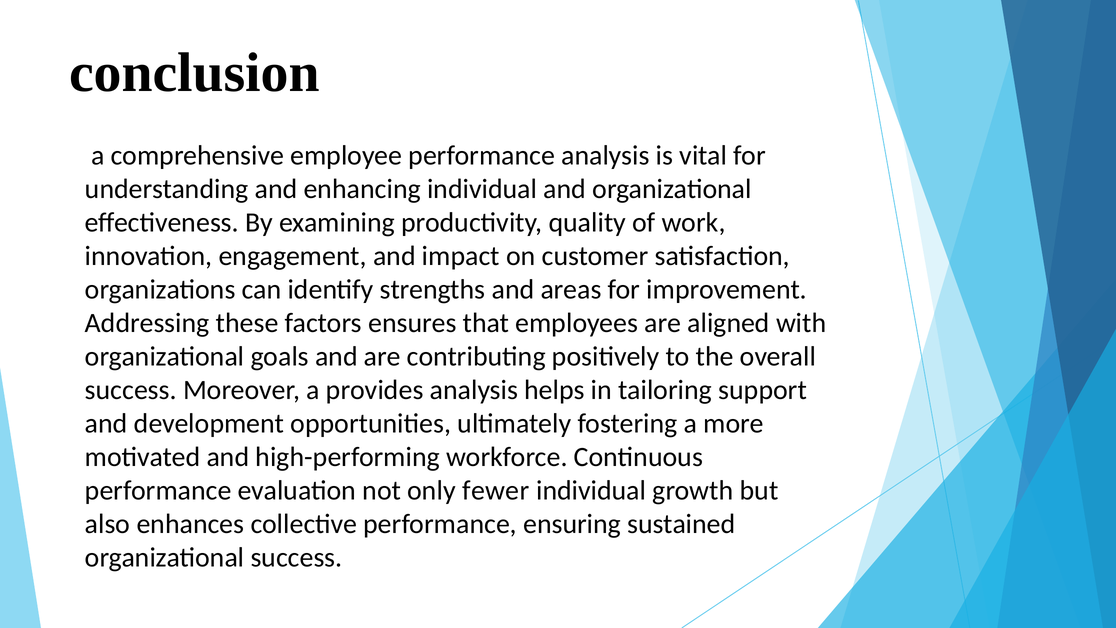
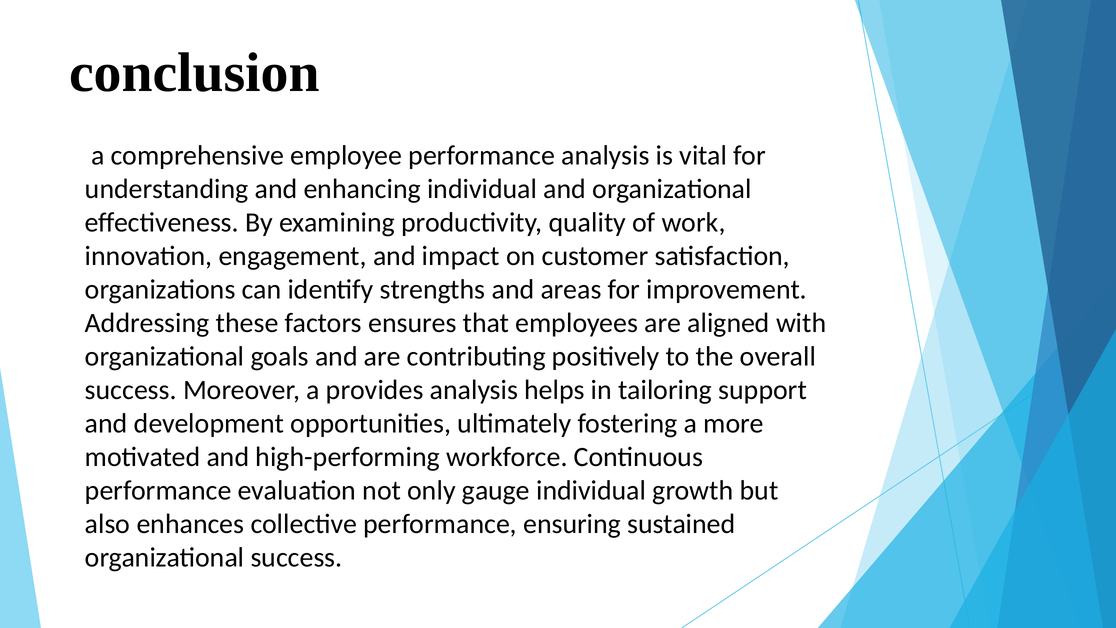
fewer: fewer -> gauge
